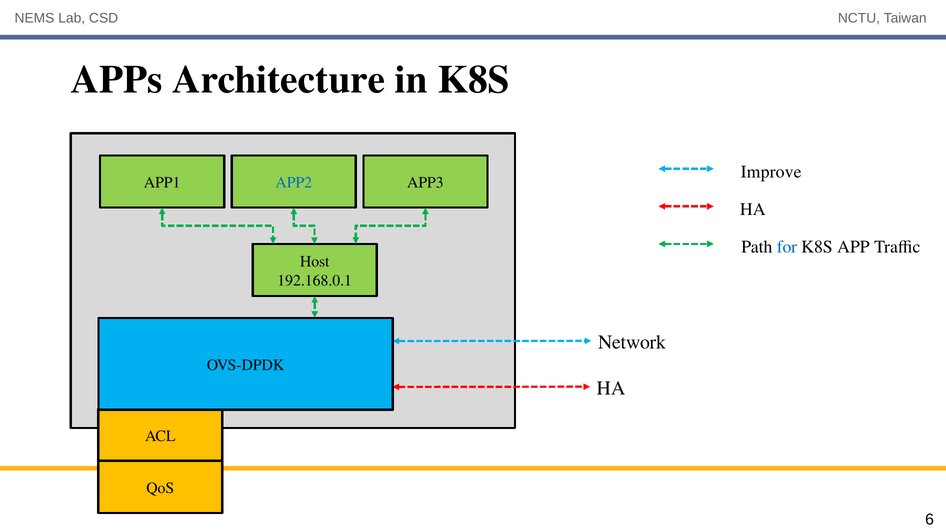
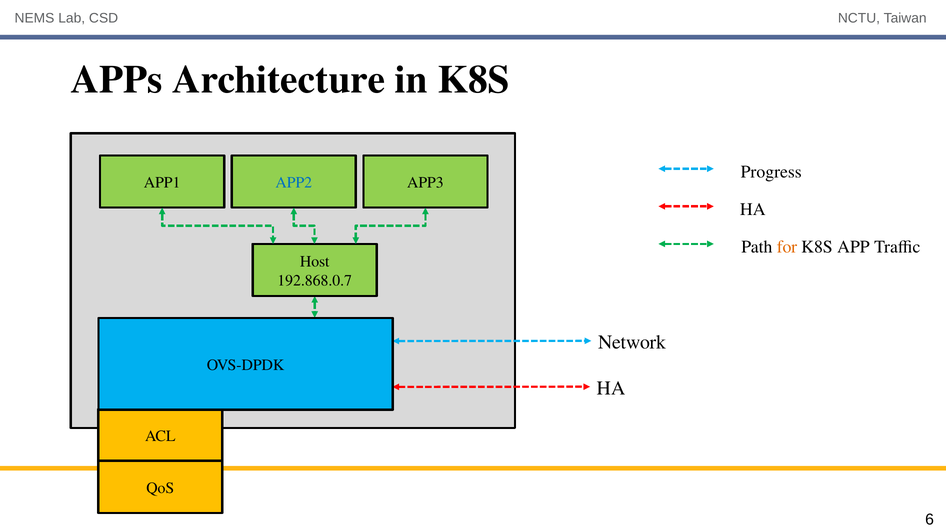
Improve: Improve -> Progress
for colour: blue -> orange
192.168.0.1: 192.168.0.1 -> 192.868.0.7
